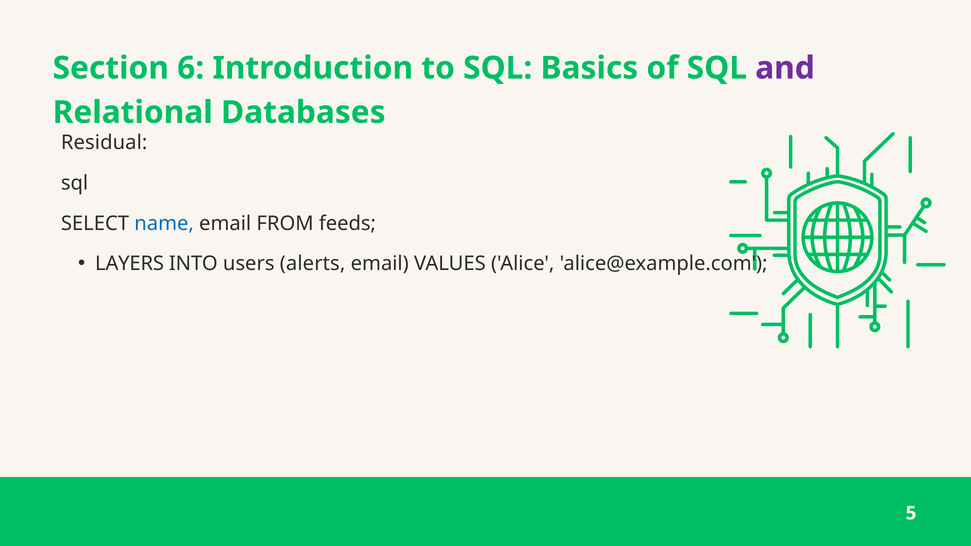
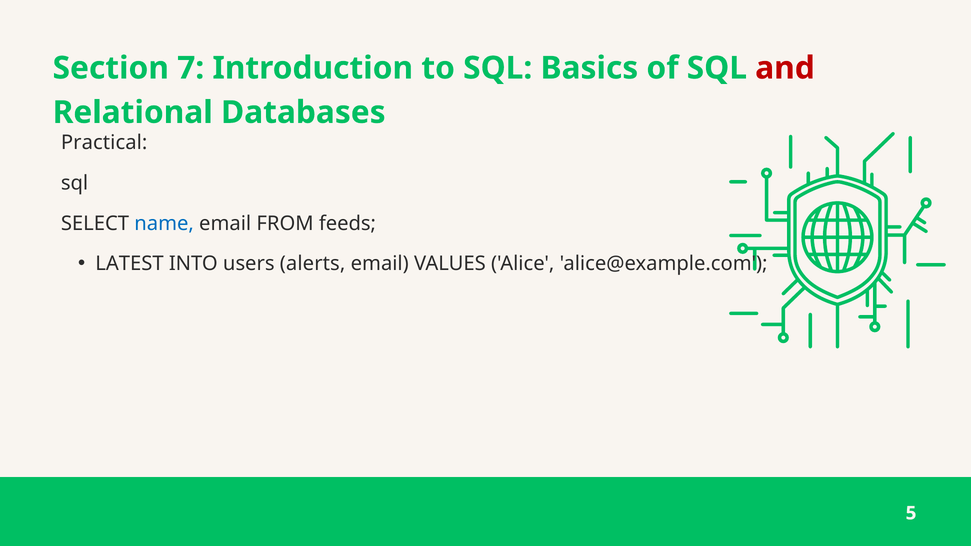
6: 6 -> 7
and colour: purple -> red
Residual: Residual -> Practical
LAYERS: LAYERS -> LATEST
